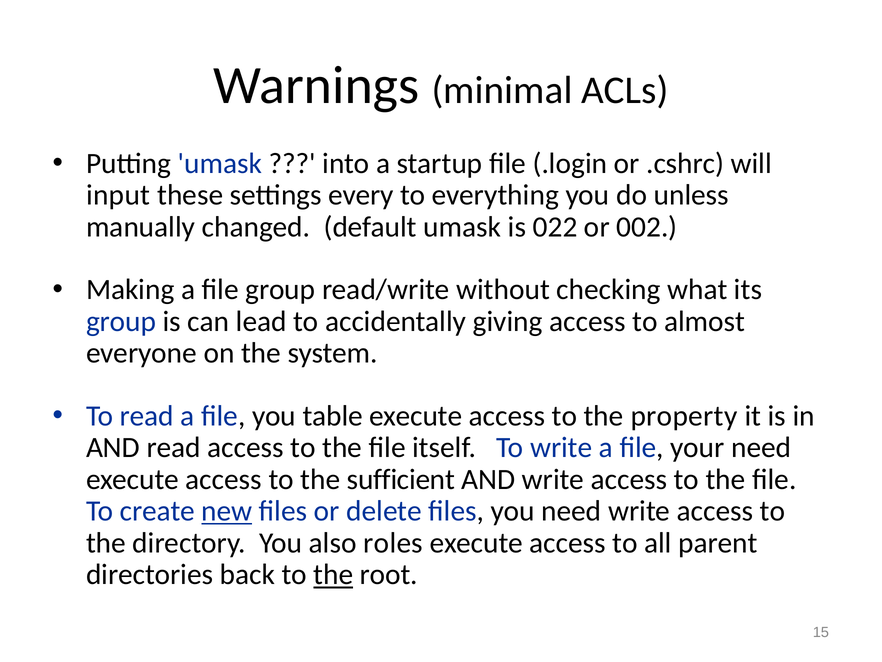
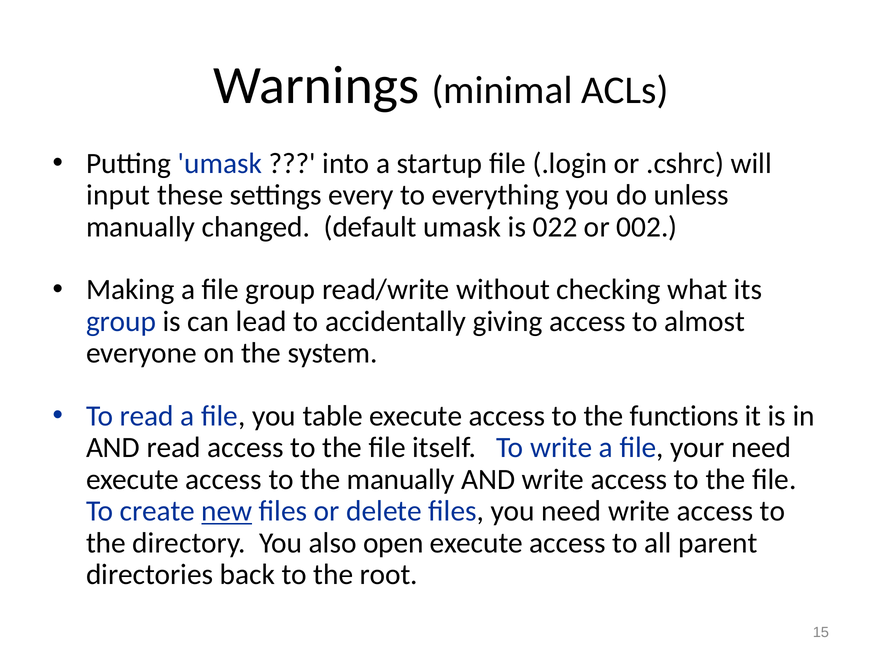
property: property -> functions
the sufficient: sufficient -> manually
roles: roles -> open
the at (333, 574) underline: present -> none
